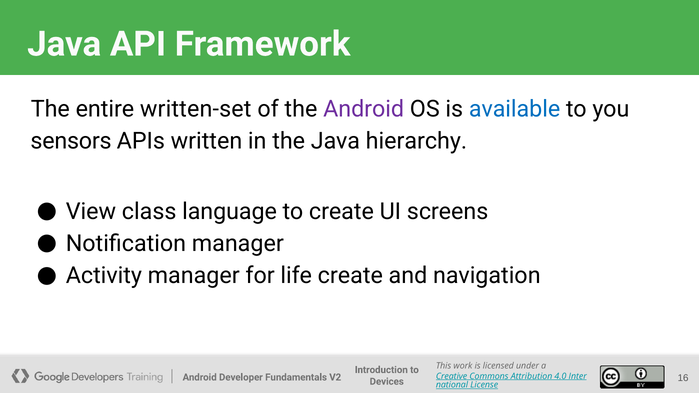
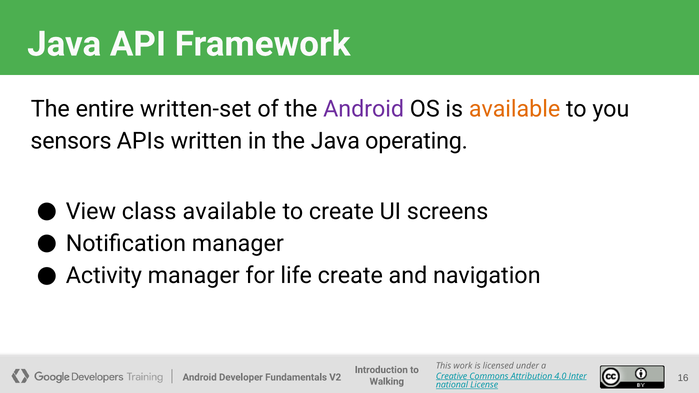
available at (515, 109) colour: blue -> orange
hierarchy: hierarchy -> operating
class language: language -> available
Devices: Devices -> Walking
